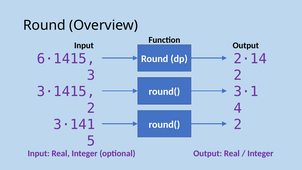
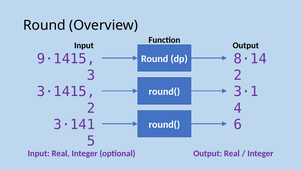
6·1415: 6·1415 -> 9·1415
2·14: 2·14 -> 8·14
round( 2: 2 -> 6
